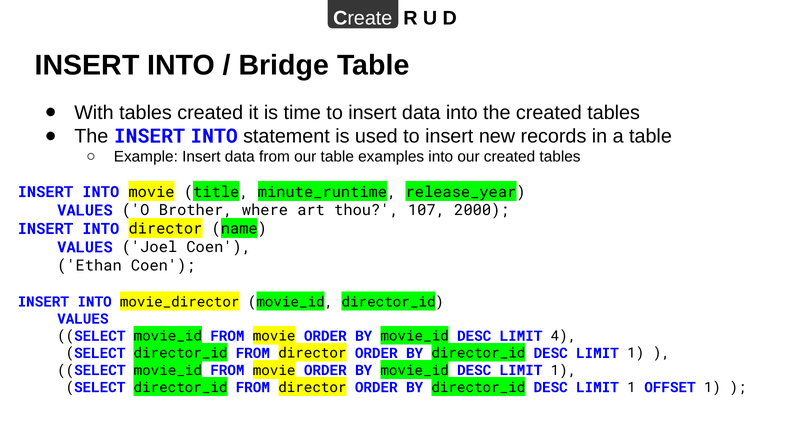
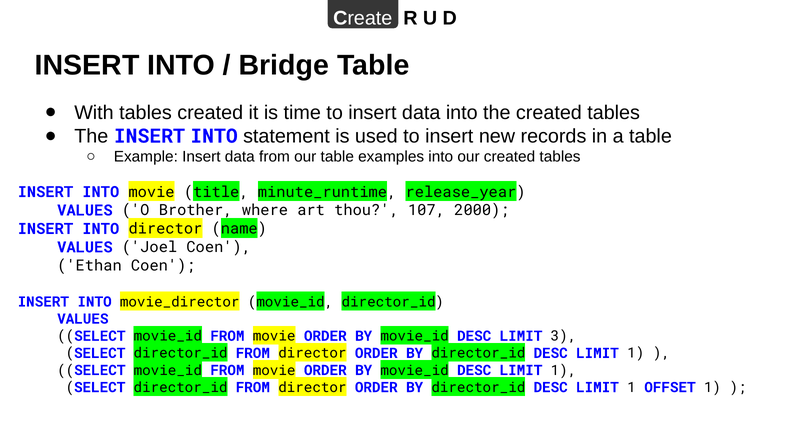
4: 4 -> 3
